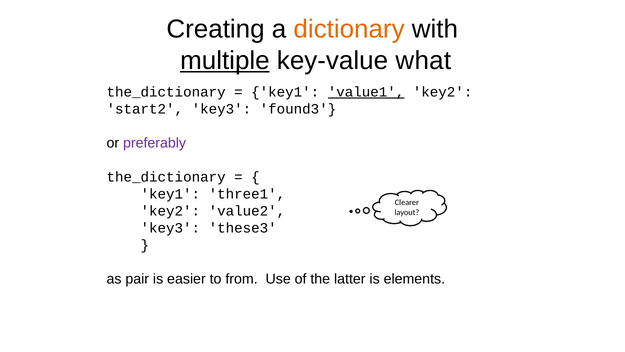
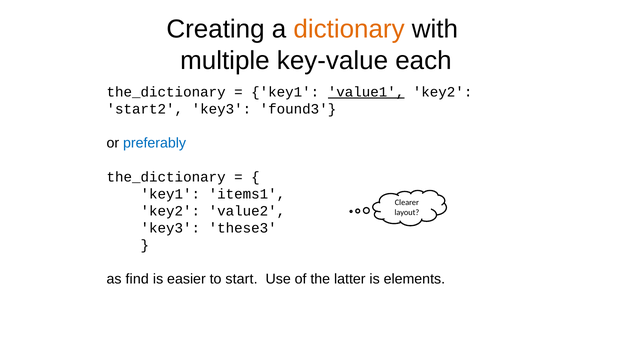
multiple underline: present -> none
what: what -> each
preferably colour: purple -> blue
three1: three1 -> items1
pair: pair -> find
from: from -> start
